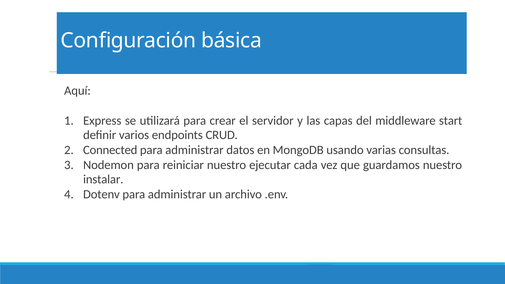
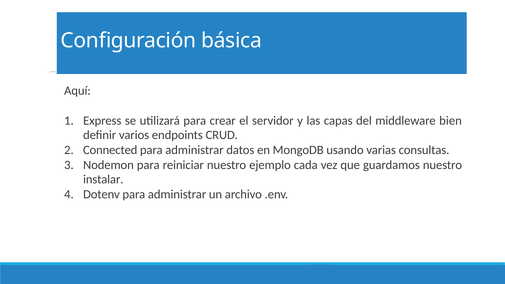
start: start -> bien
ejecutar: ejecutar -> ejemplo
